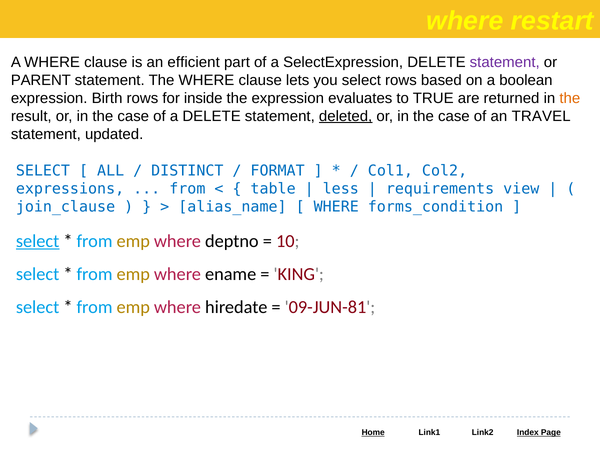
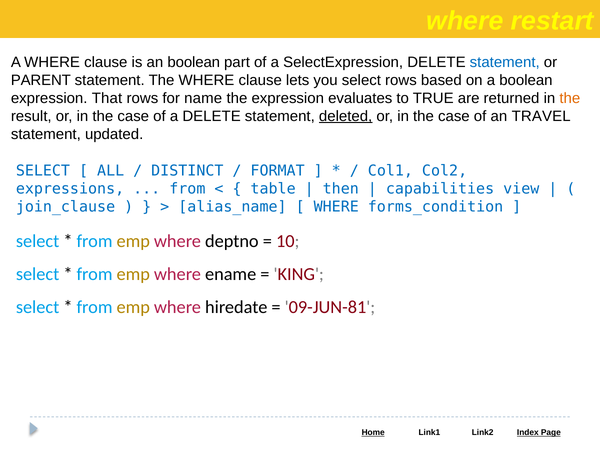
an efficient: efficient -> boolean
statement at (505, 62) colour: purple -> blue
Birth: Birth -> That
inside: inside -> name
less: less -> then
requirements: requirements -> capabilities
select at (38, 241) underline: present -> none
